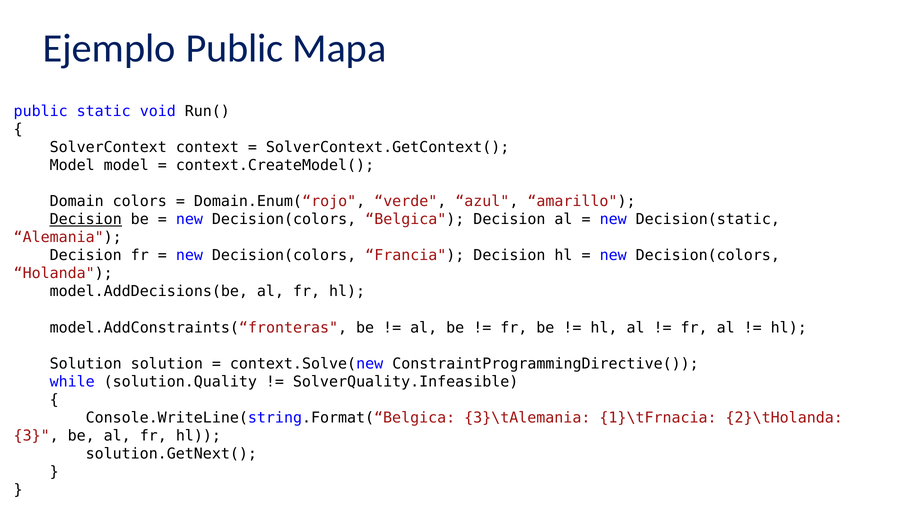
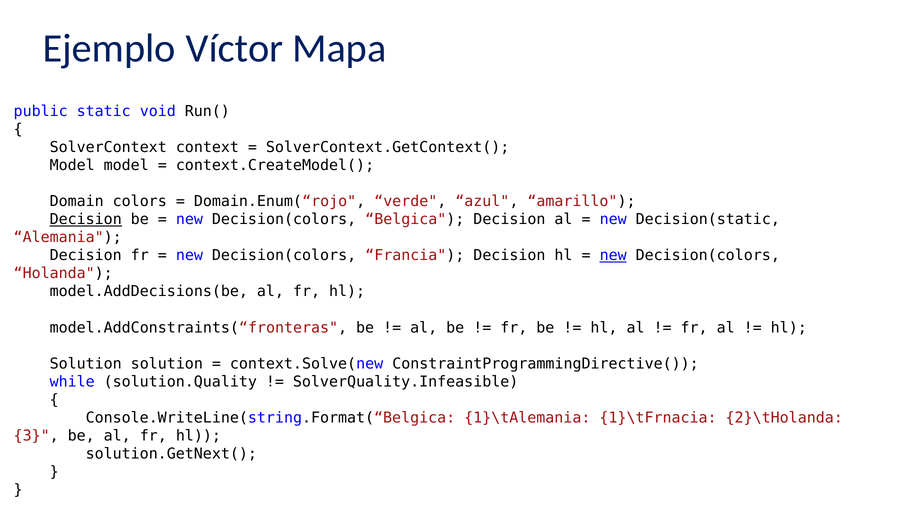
Ejemplo Public: Public -> Víctor
new at (613, 255) underline: none -> present
3}\tAlemania: 3}\tAlemania -> 1}\tAlemania
